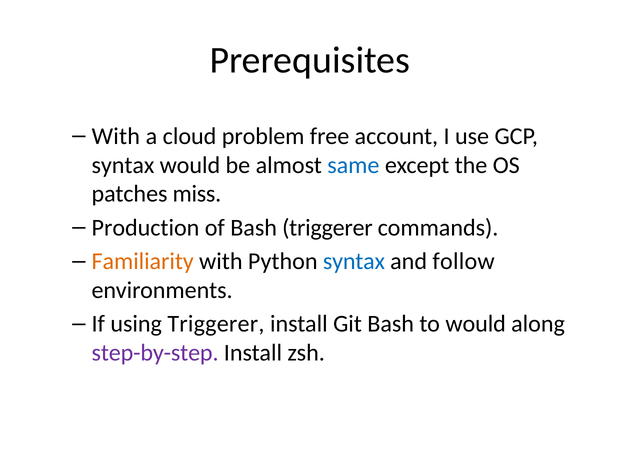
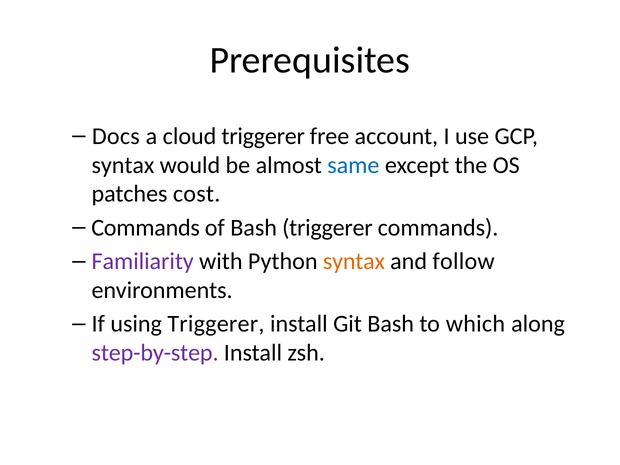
With at (116, 136): With -> Docs
cloud problem: problem -> triggerer
miss: miss -> cost
Production at (145, 228): Production -> Commands
Familiarity colour: orange -> purple
syntax at (354, 261) colour: blue -> orange
to would: would -> which
